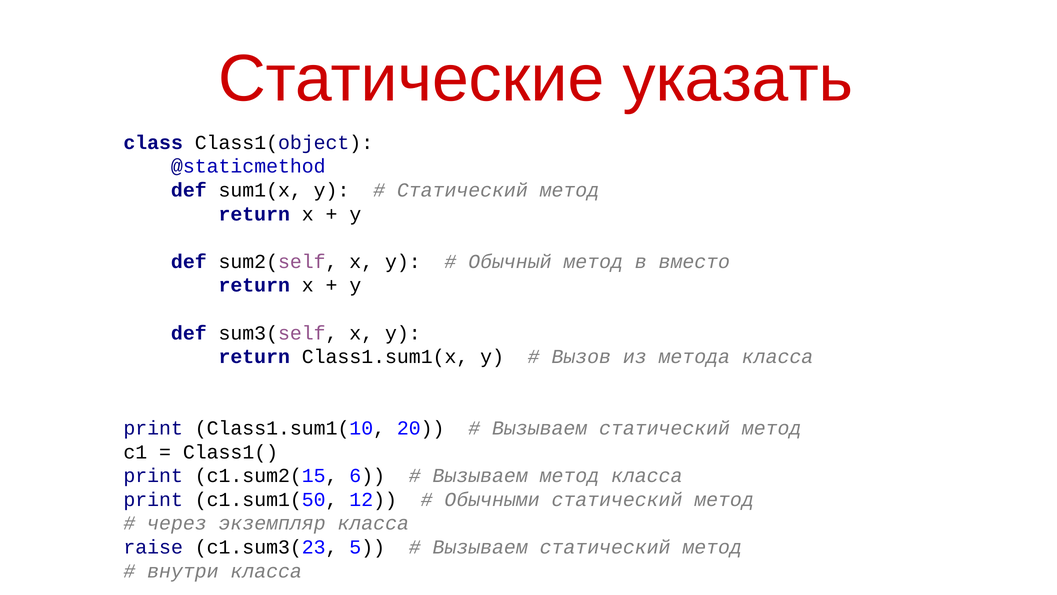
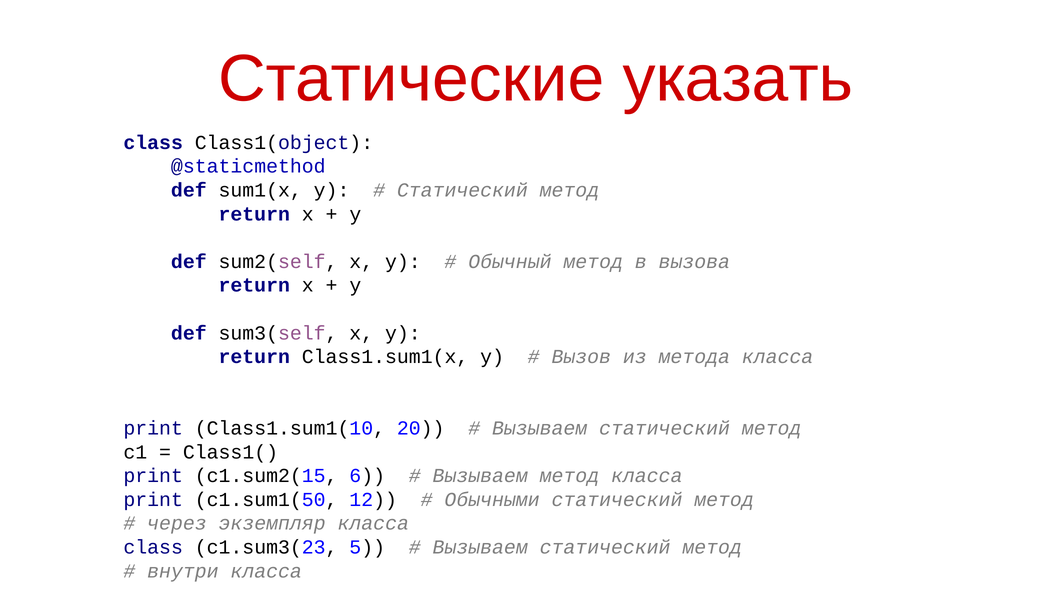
вместо: вместо -> вызова
raise at (153, 547): raise -> class
